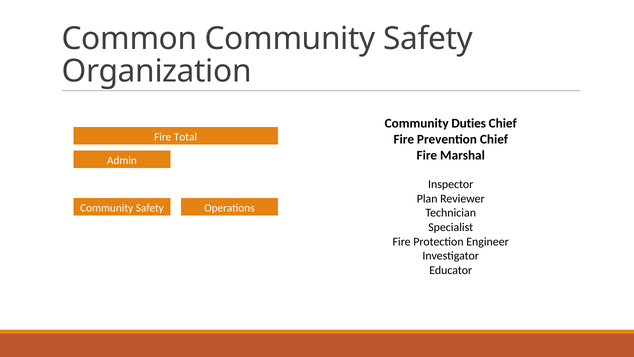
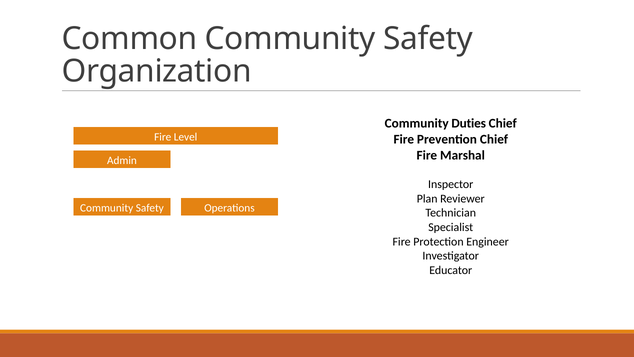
Total: Total -> Level
